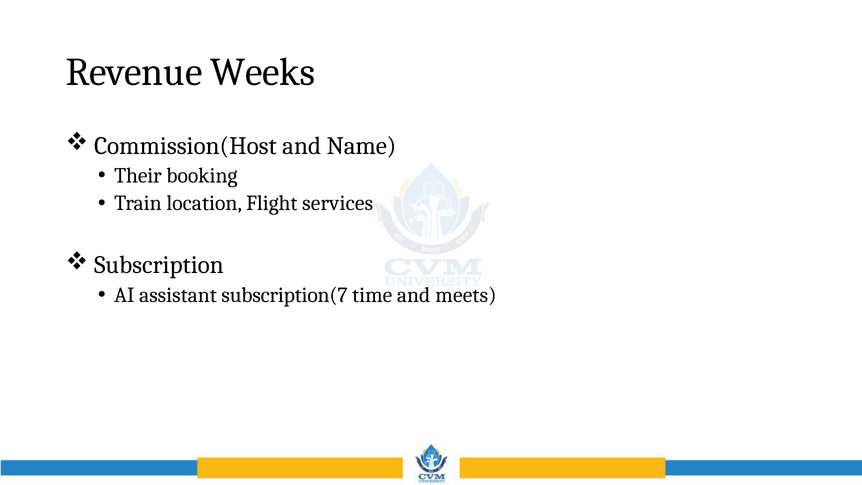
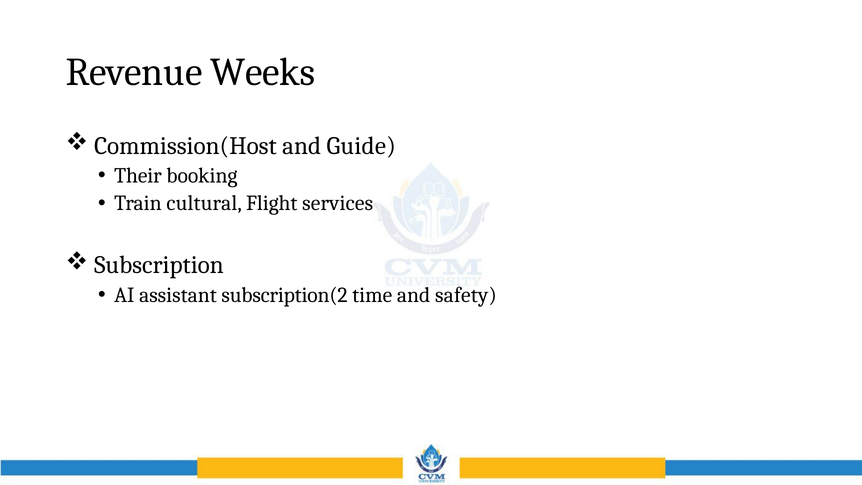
Name: Name -> Guide
location: location -> cultural
subscription(7: subscription(7 -> subscription(2
meets: meets -> safety
